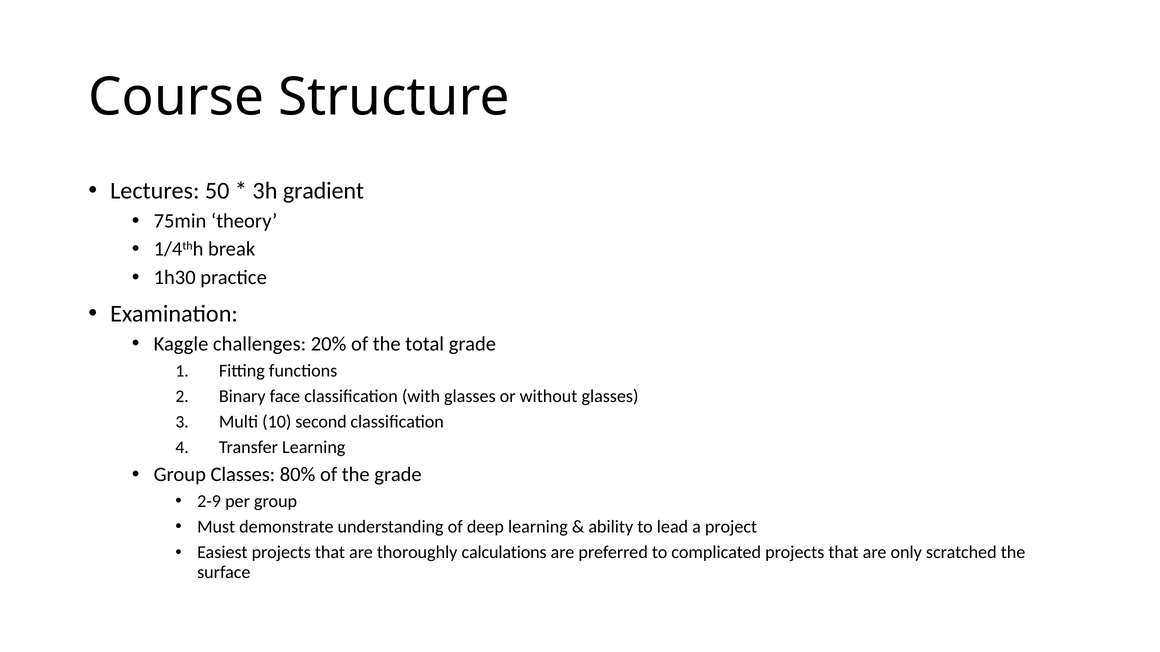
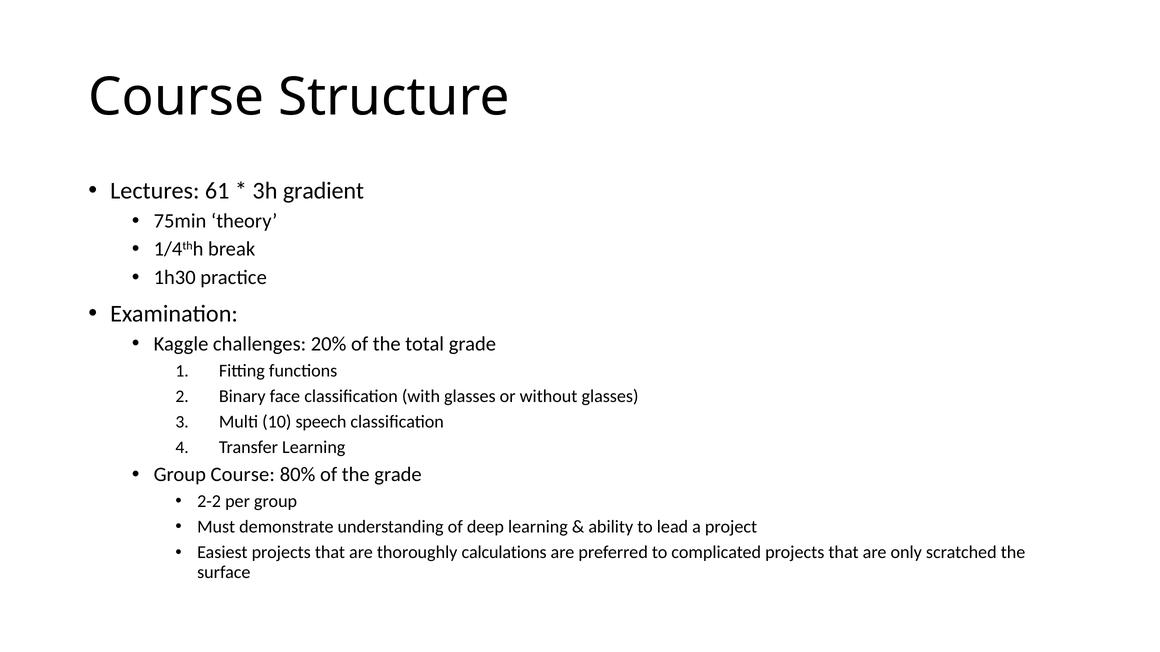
50: 50 -> 61
second: second -> speech
Group Classes: Classes -> Course
2-9: 2-9 -> 2-2
